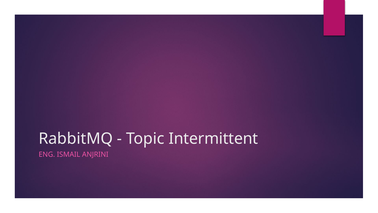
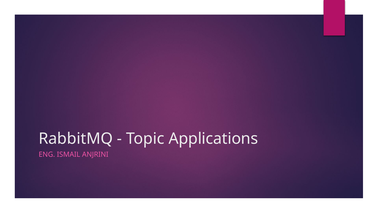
Intermittent: Intermittent -> Applications
